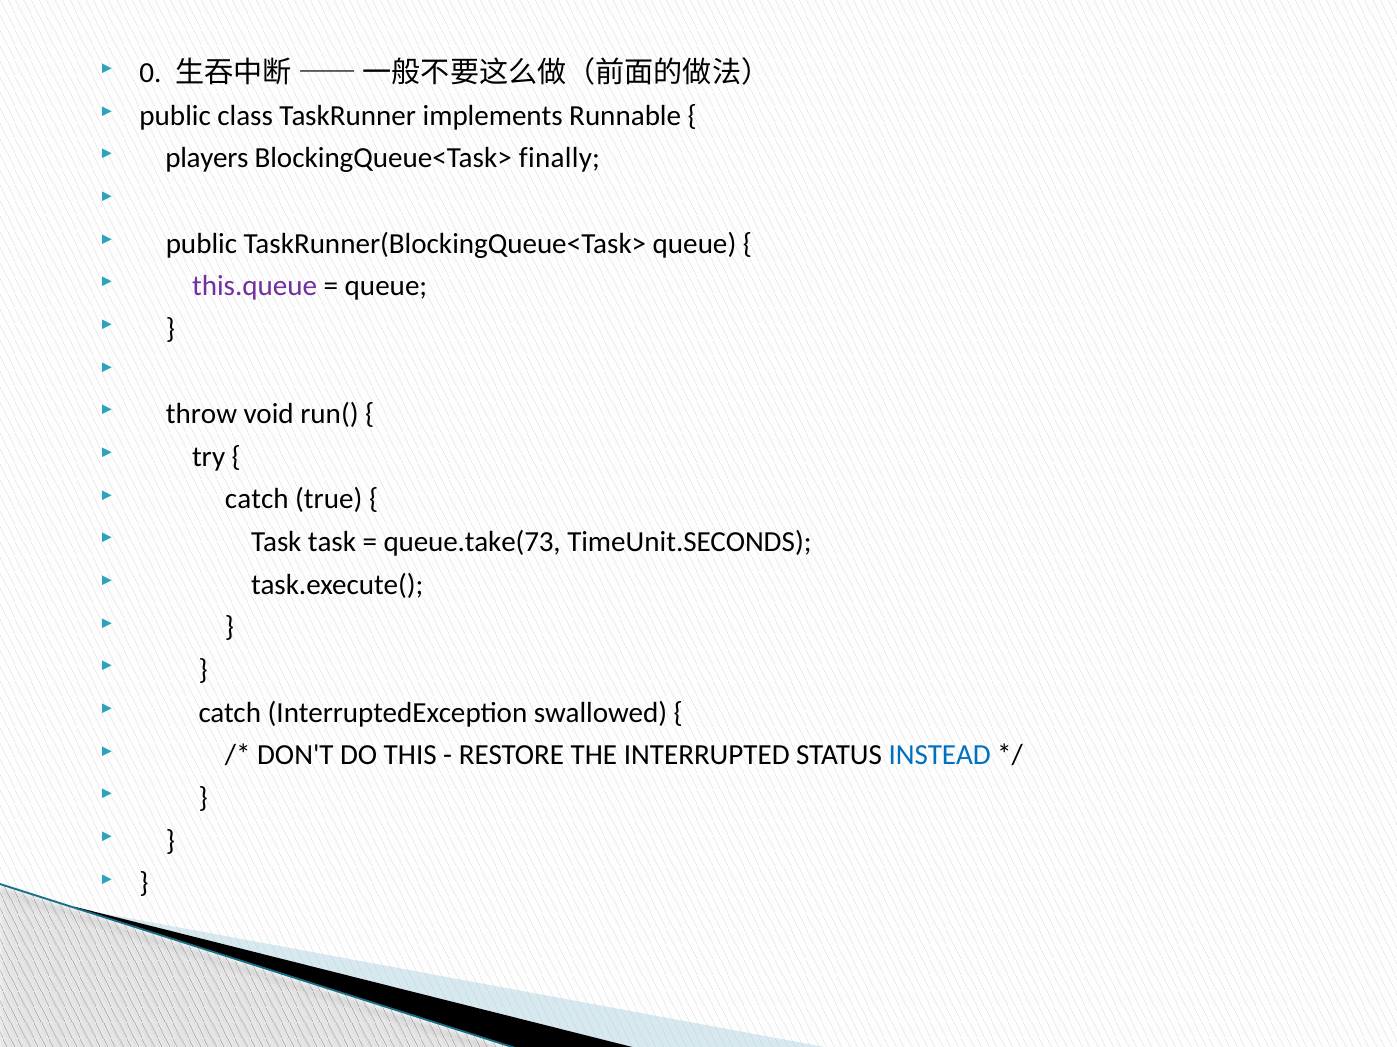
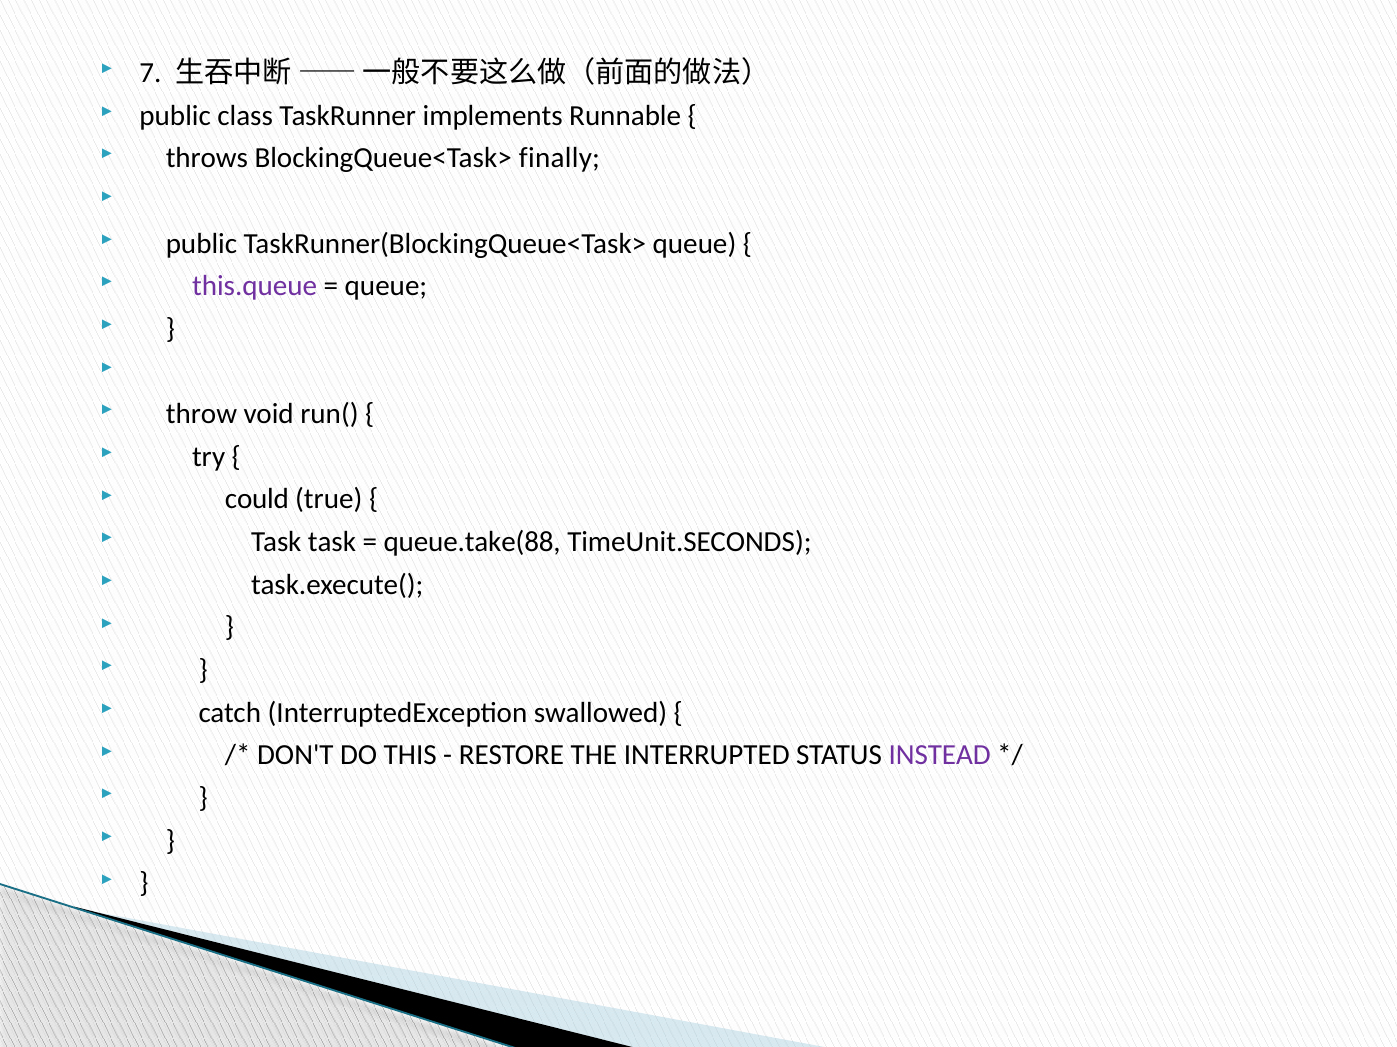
0: 0 -> 7
players: players -> throws
catch at (257, 500): catch -> could
queue.take(73: queue.take(73 -> queue.take(88
INSTEAD colour: blue -> purple
